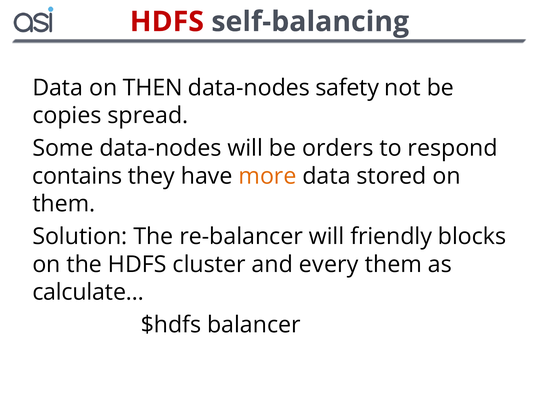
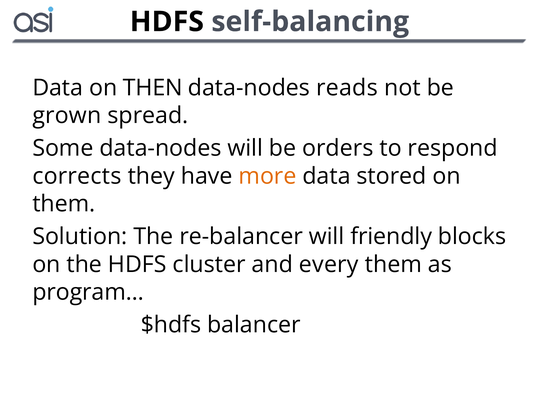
HDFS at (167, 22) colour: red -> black
safety: safety -> reads
copies: copies -> grown
contains: contains -> corrects
calculate…: calculate… -> program…
